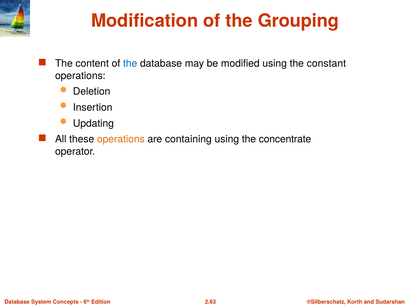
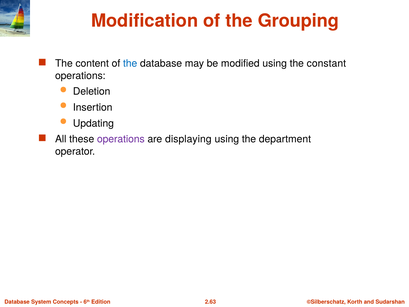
operations at (121, 139) colour: orange -> purple
containing: containing -> displaying
concentrate: concentrate -> department
